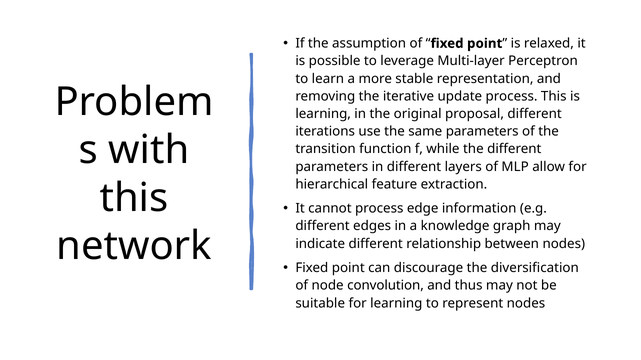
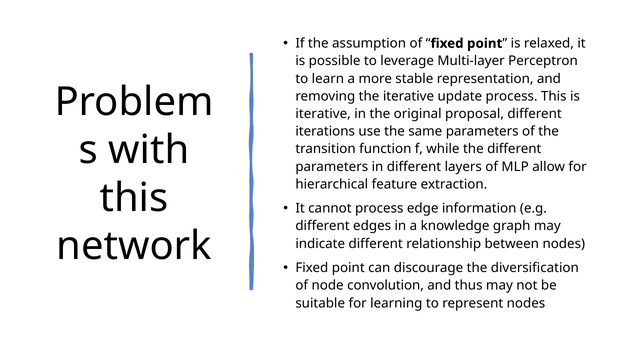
learning at (323, 114): learning -> iterative
